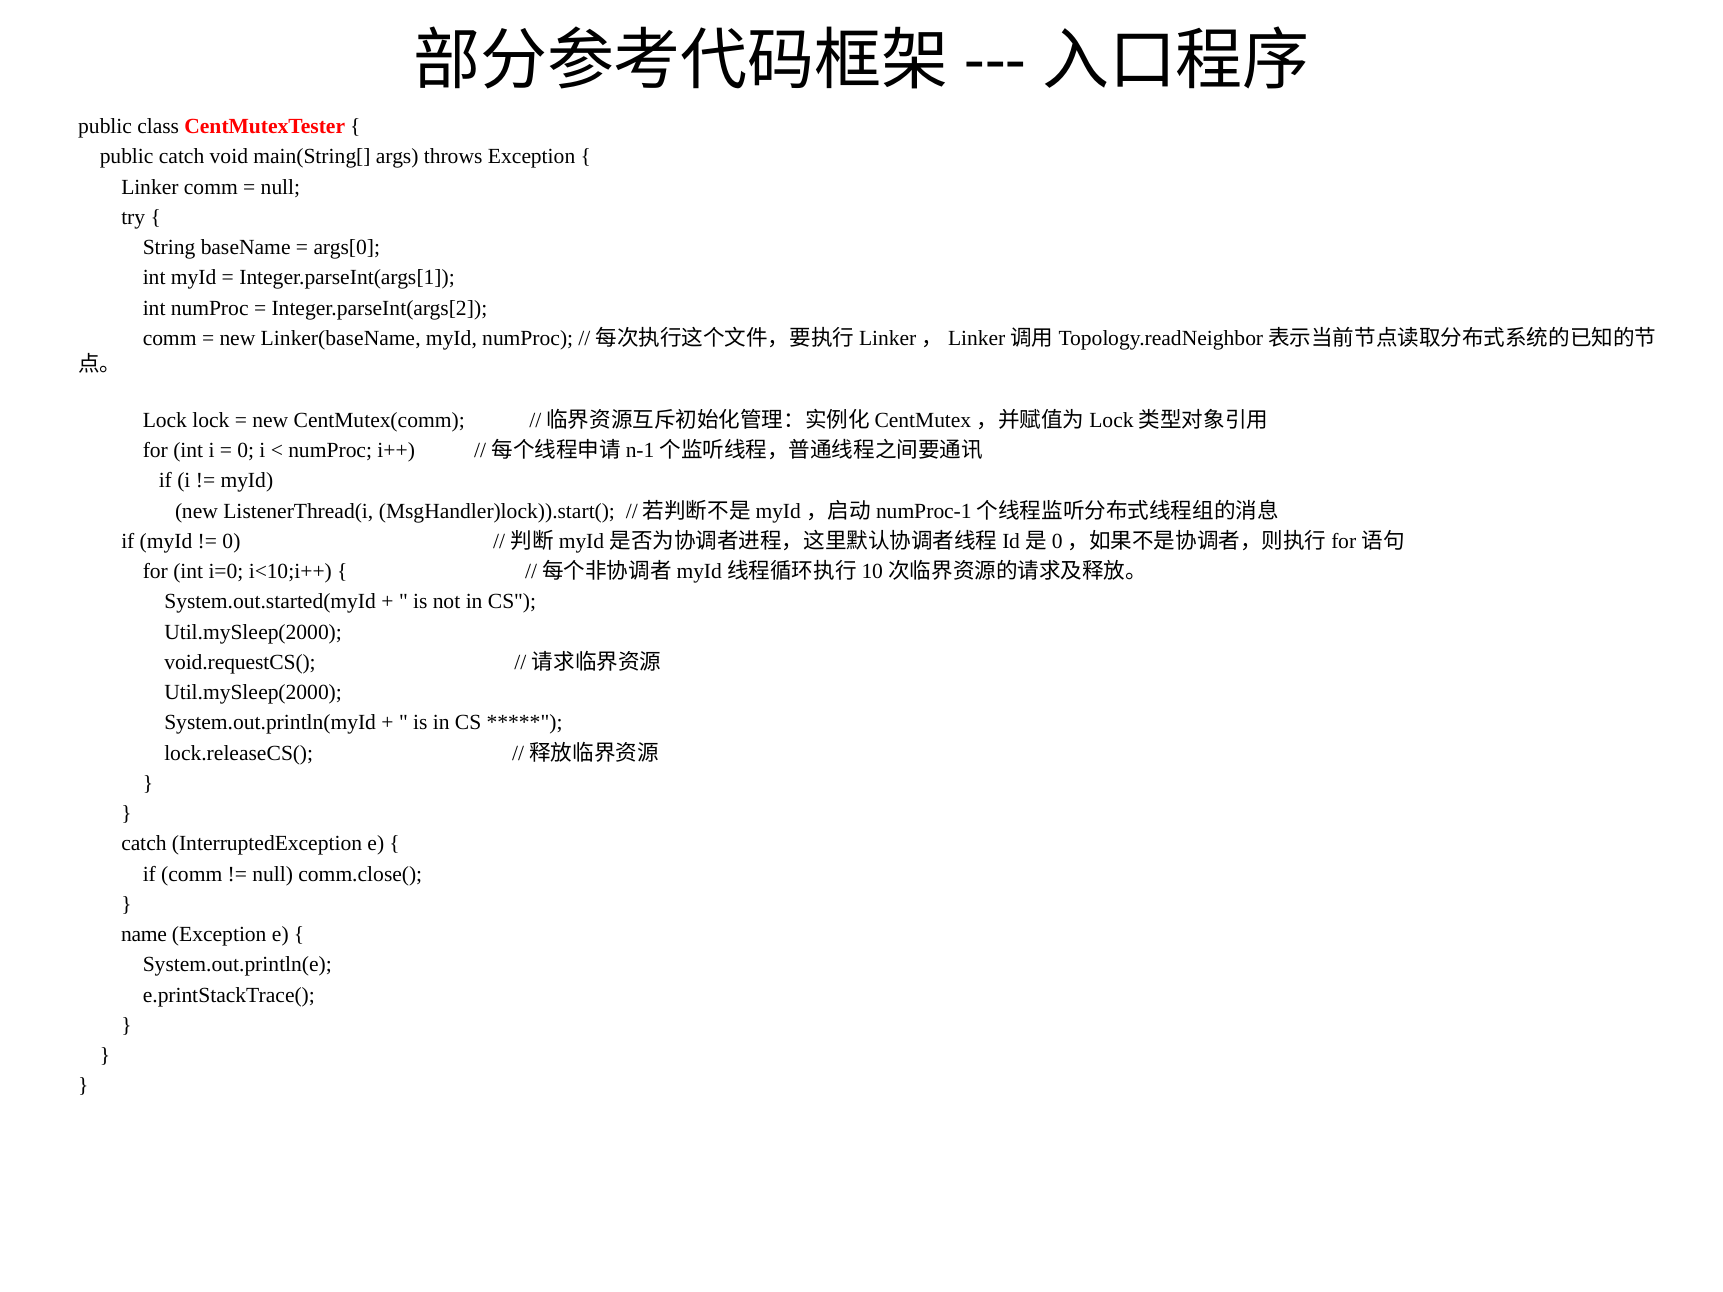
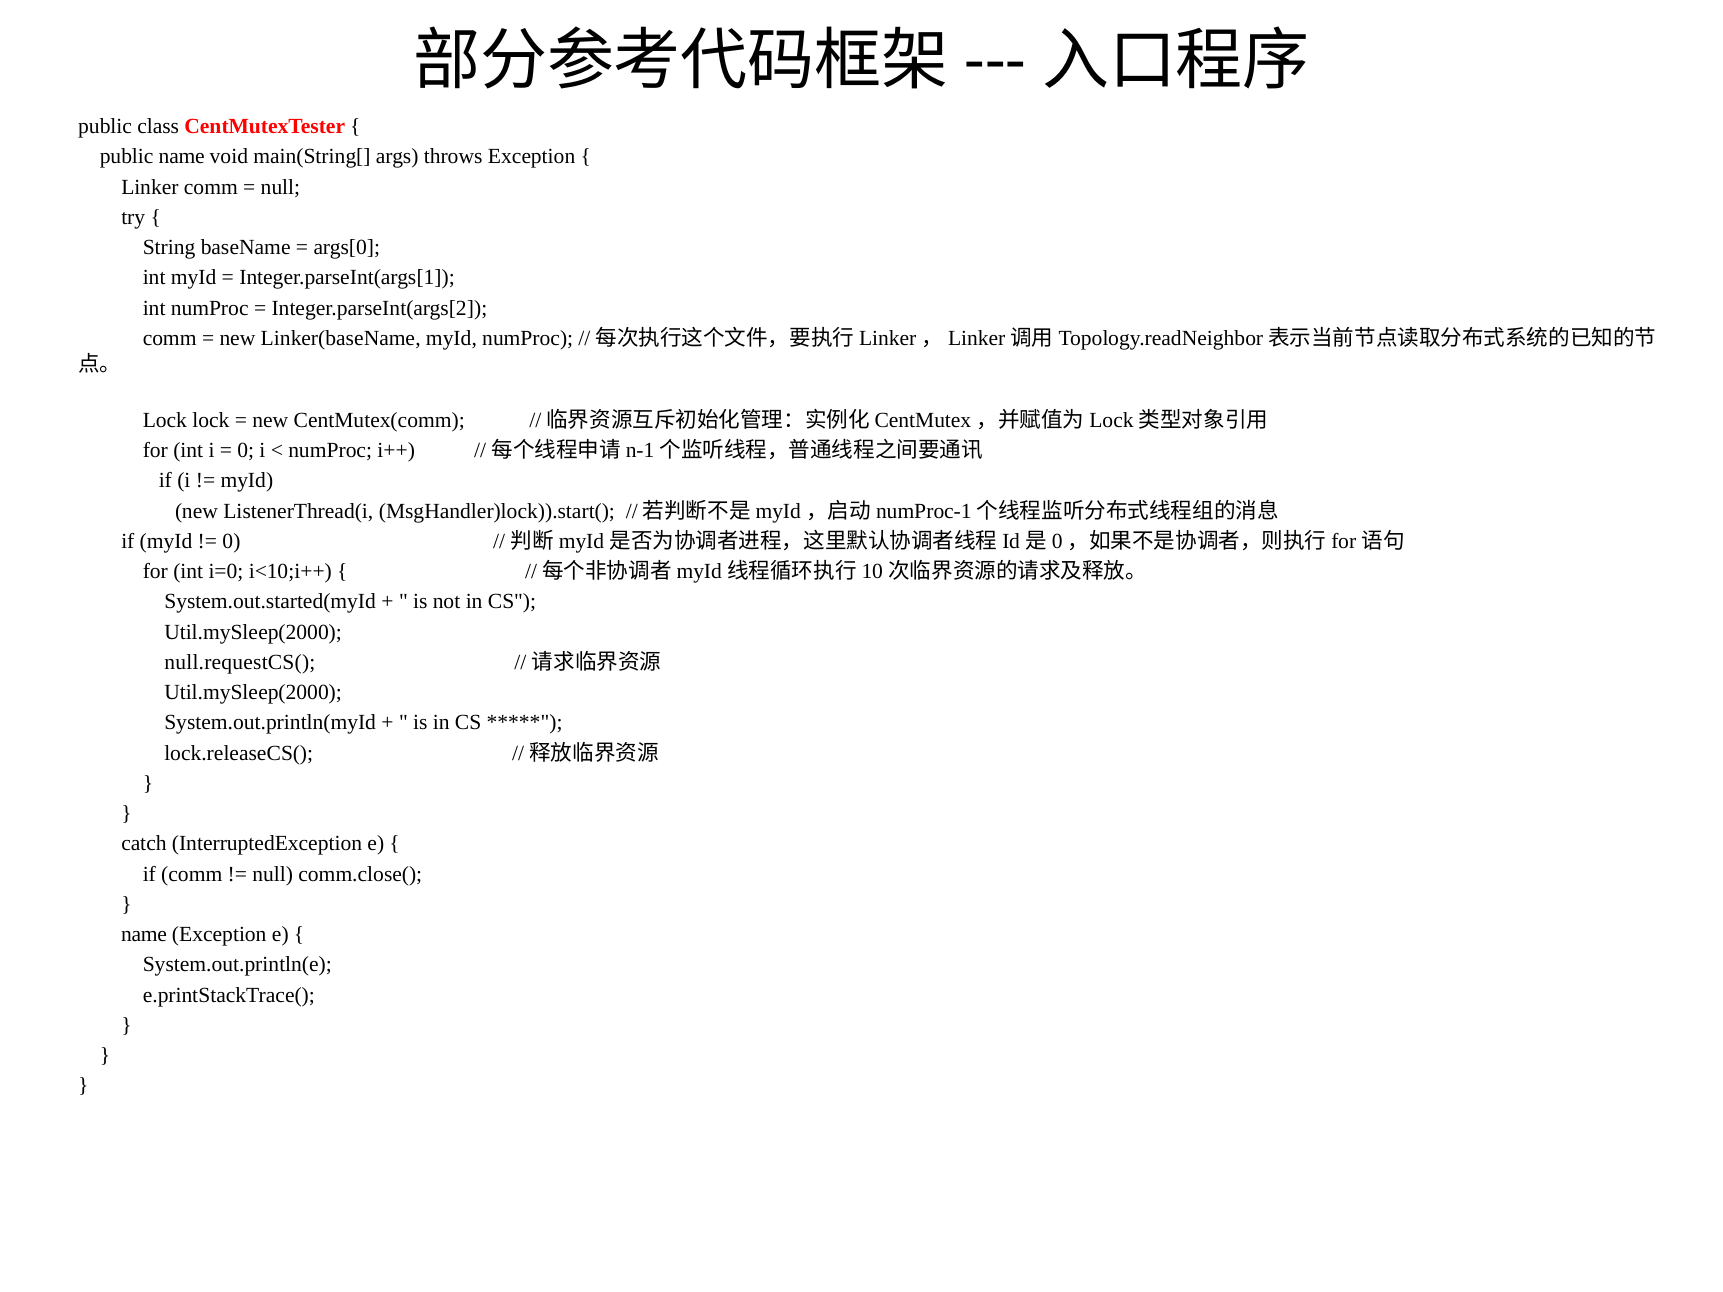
public catch: catch -> name
void.requestCS(: void.requestCS( -> null.requestCS(
